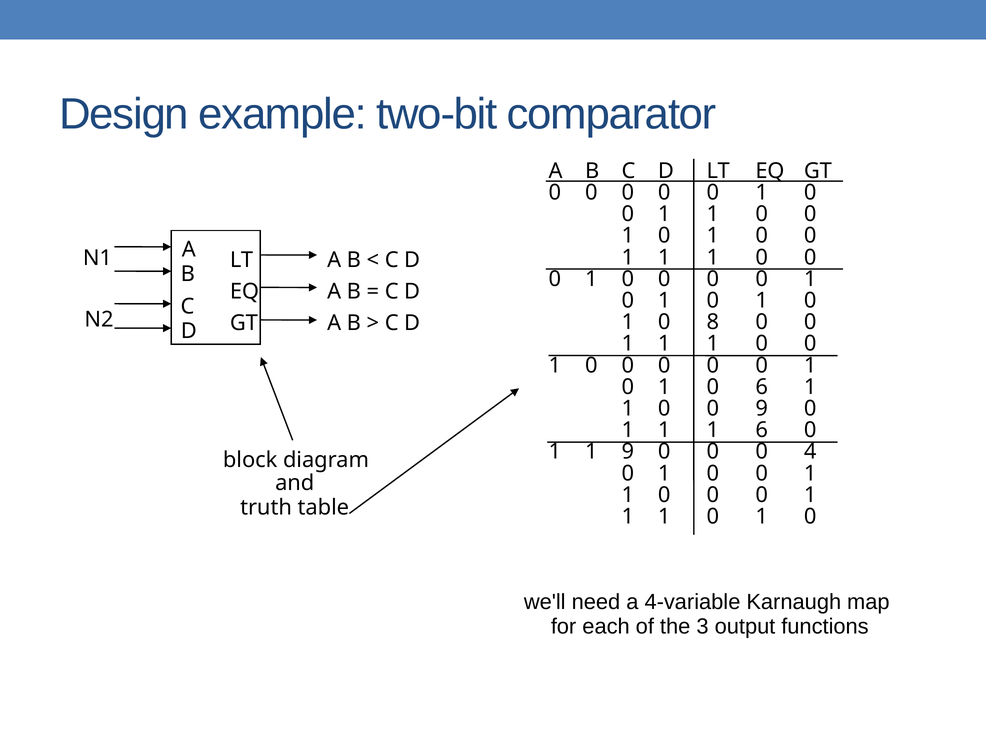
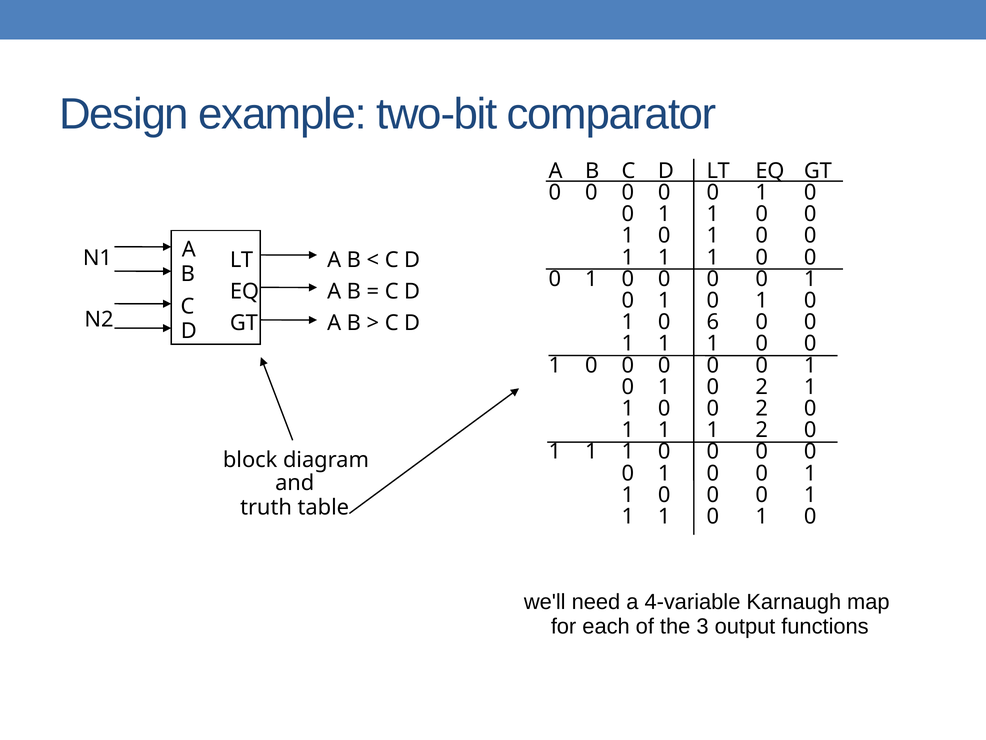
8: 8 -> 6
1 0 6: 6 -> 2
0 0 9: 9 -> 2
1 6: 6 -> 2
9 at (628, 451): 9 -> 1
4 at (810, 451): 4 -> 0
